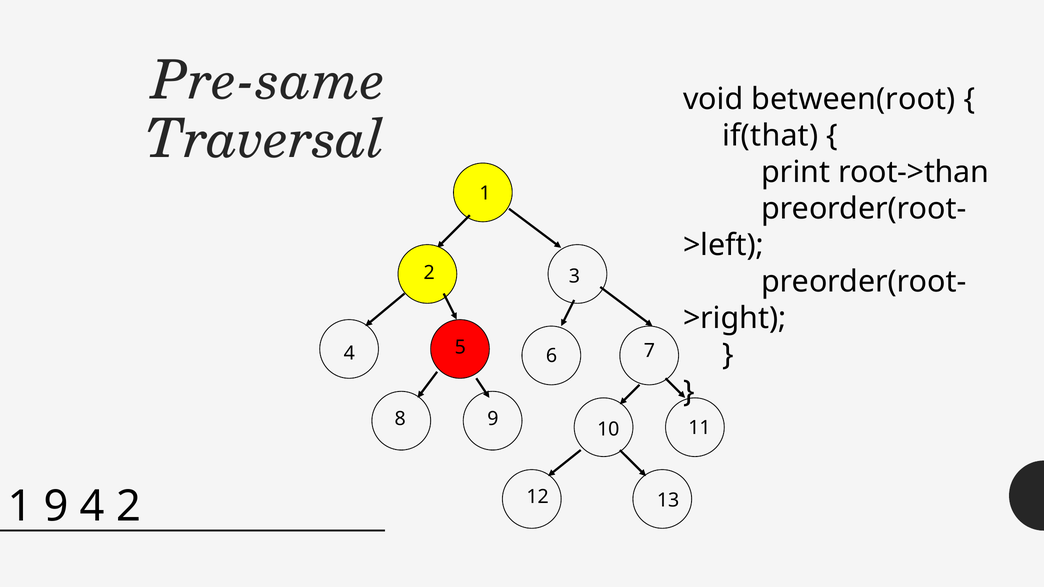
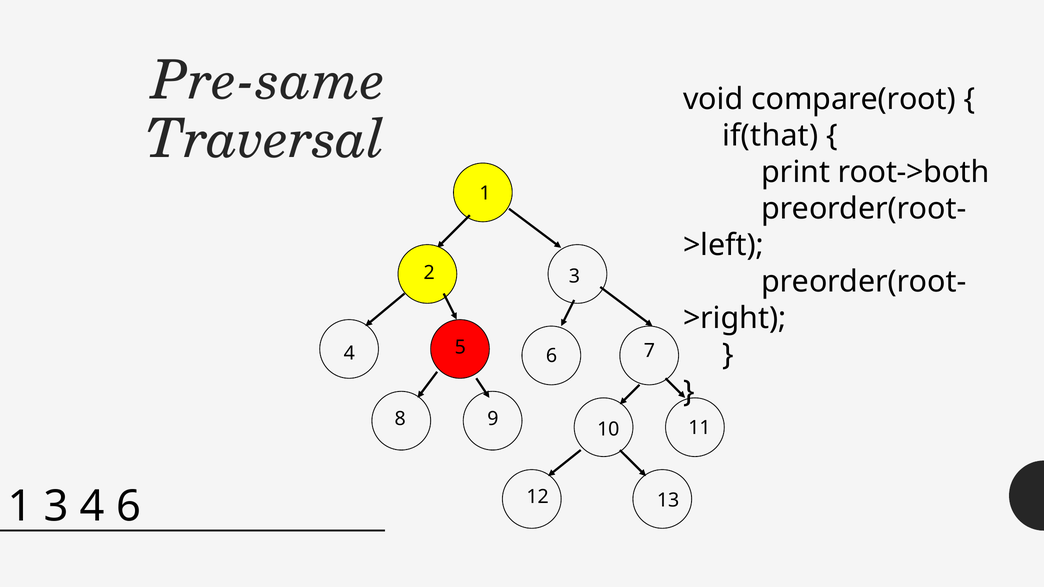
between(root: between(root -> compare(root
root->than: root->than -> root->both
9 at (56, 506): 9 -> 3
4 2: 2 -> 6
